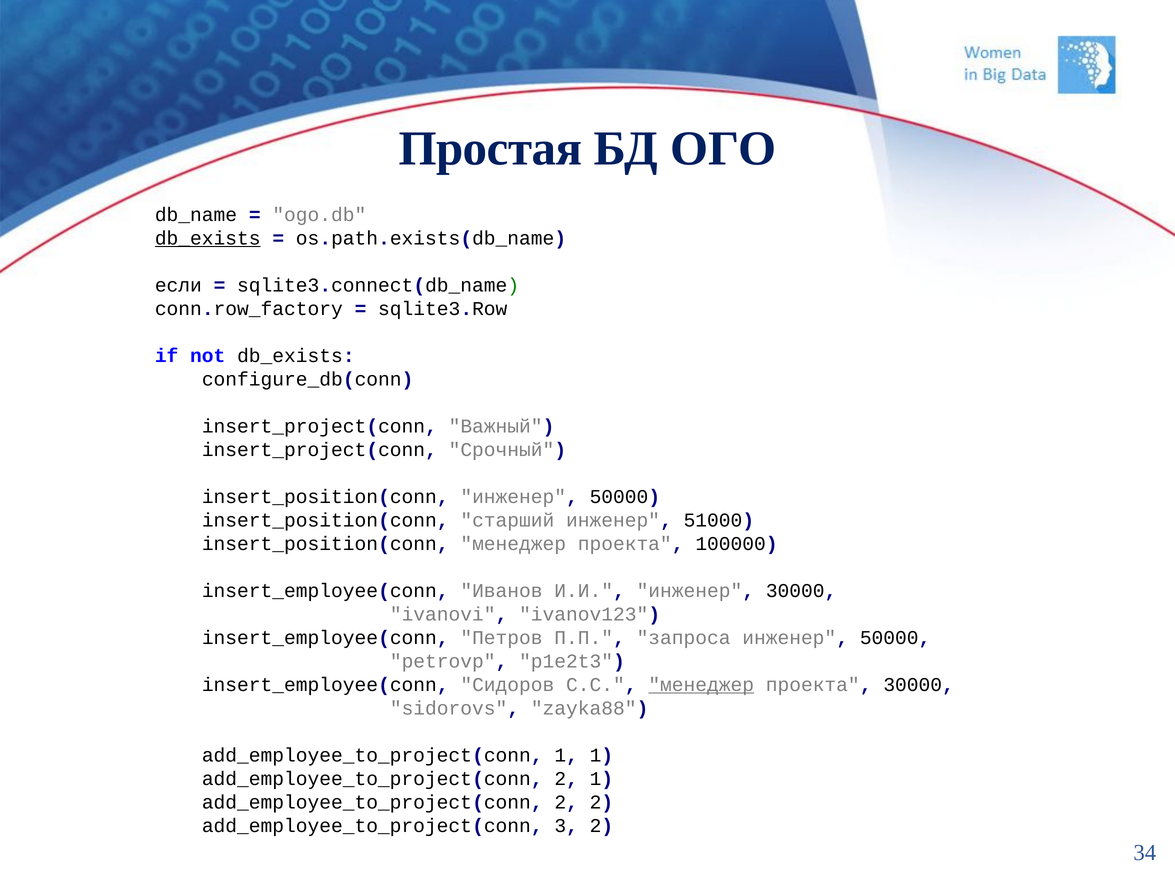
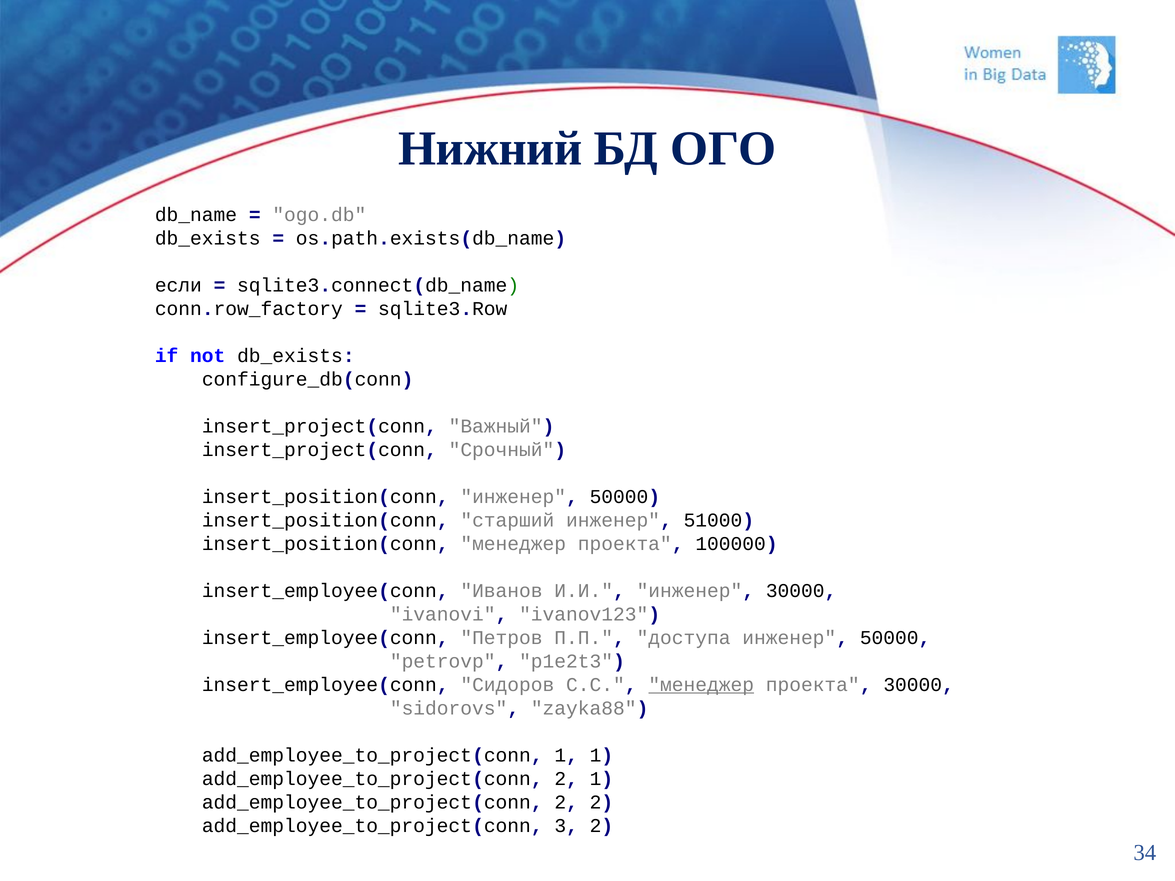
Простая: Простая -> Нижний
db_exists at (208, 238) underline: present -> none
запроса: запроса -> доступа
